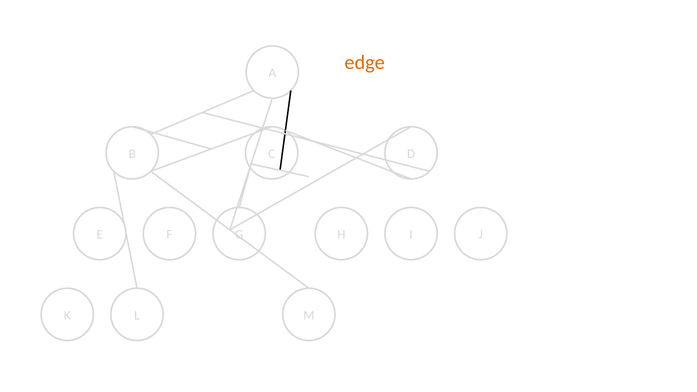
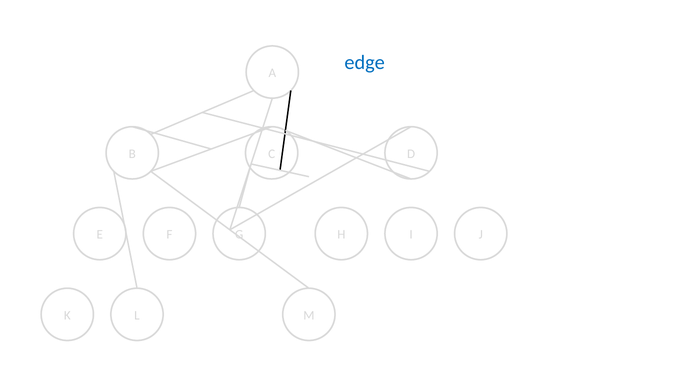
edge colour: orange -> blue
